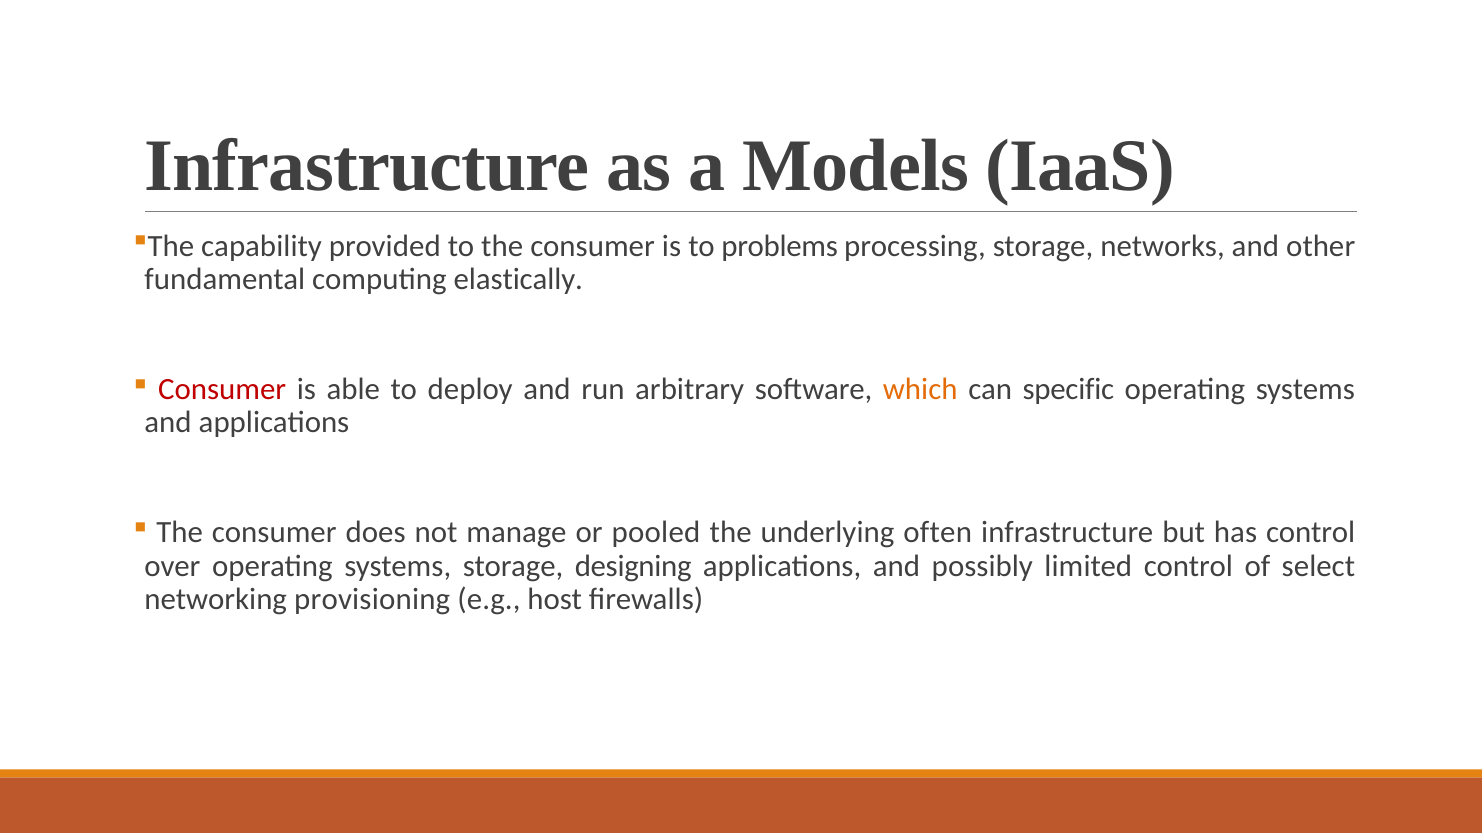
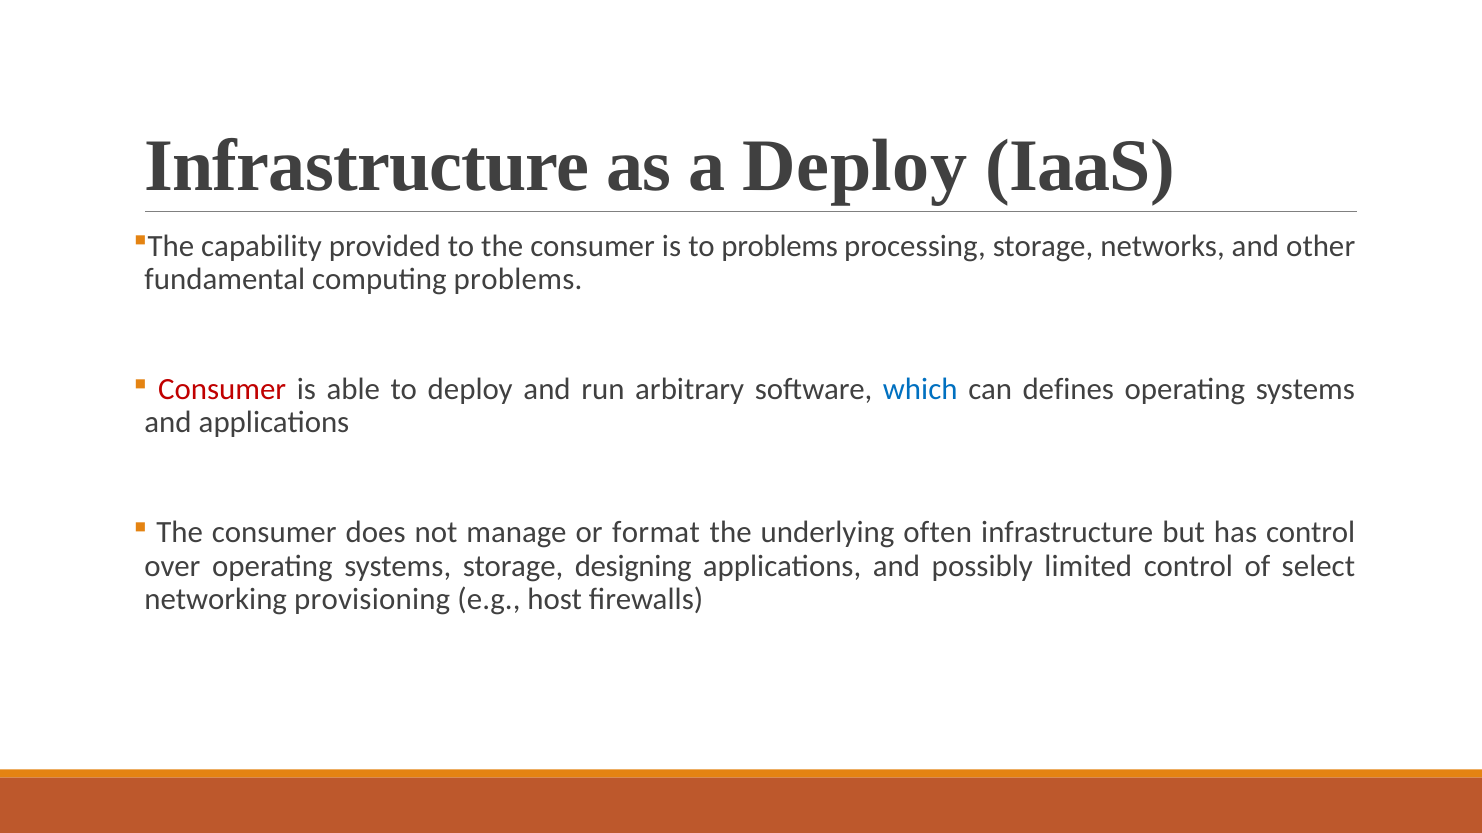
a Models: Models -> Deploy
computing elastically: elastically -> problems
which colour: orange -> blue
specific: specific -> defines
pooled: pooled -> format
